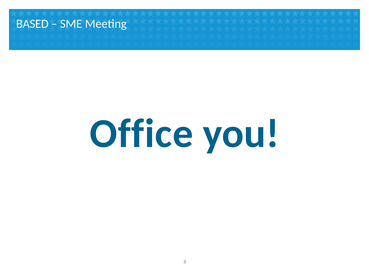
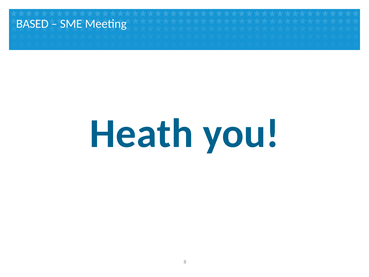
Office: Office -> Heath
